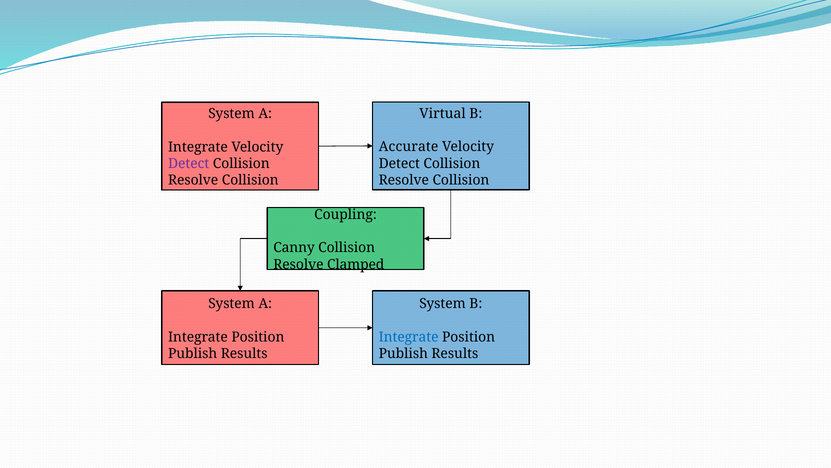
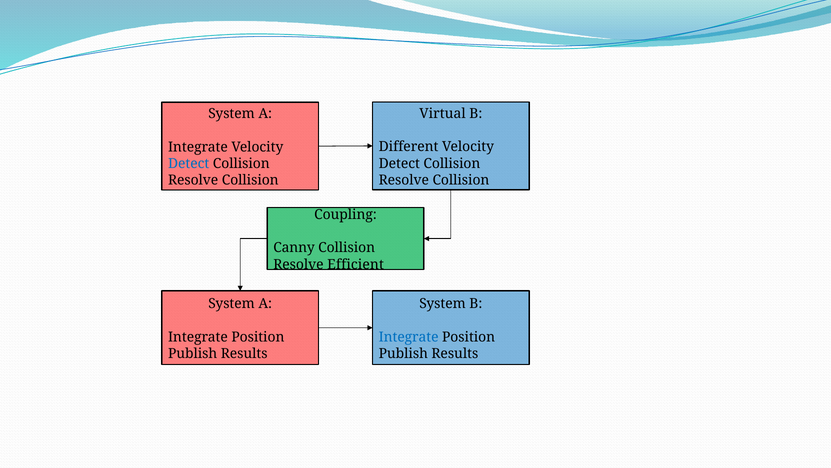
Accurate: Accurate -> Different
Detect at (189, 164) colour: purple -> blue
Clamped: Clamped -> Efficient
